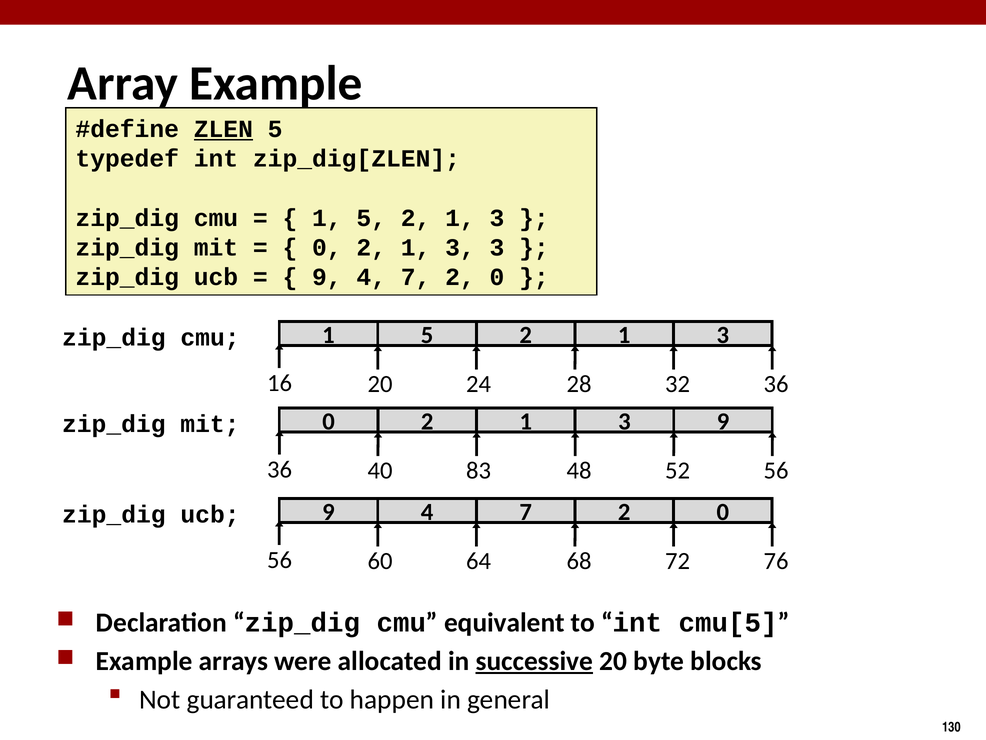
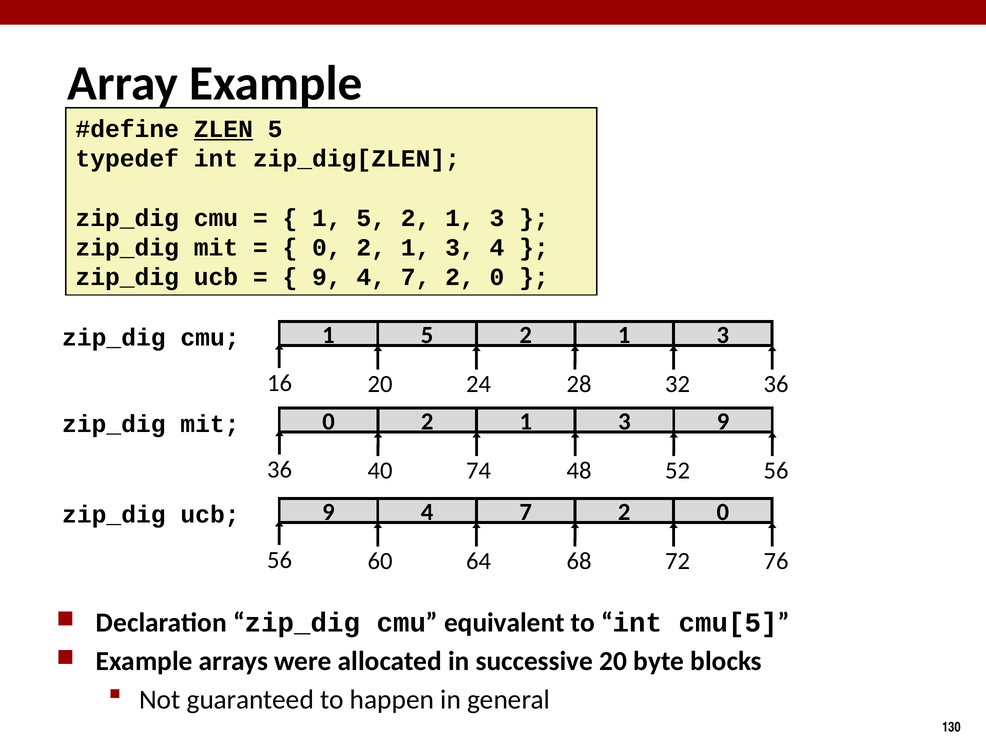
3 3: 3 -> 4
83: 83 -> 74
successive underline: present -> none
